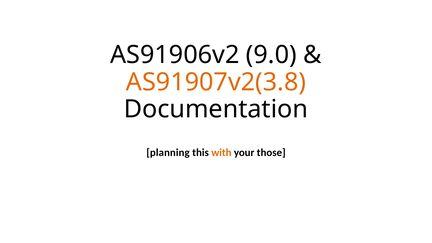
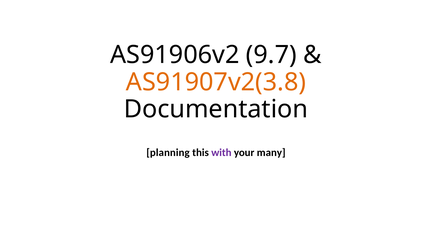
9.0: 9.0 -> 9.7
with colour: orange -> purple
those: those -> many
